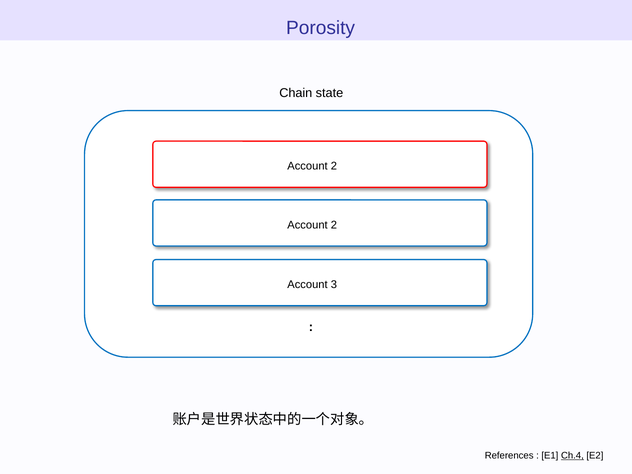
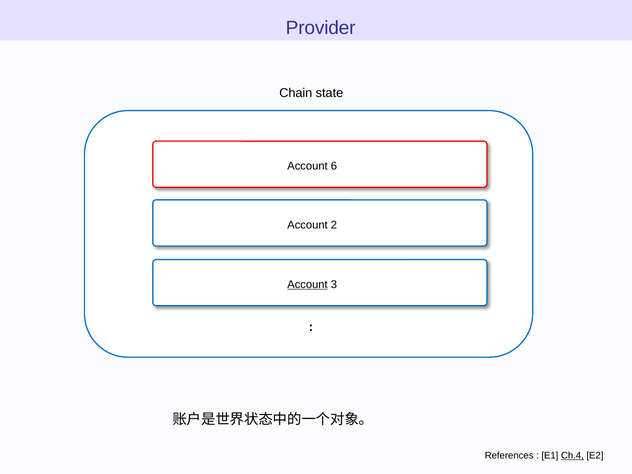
Porosity: Porosity -> Provider
2 at (334, 166): 2 -> 6
Account at (308, 284) underline: none -> present
